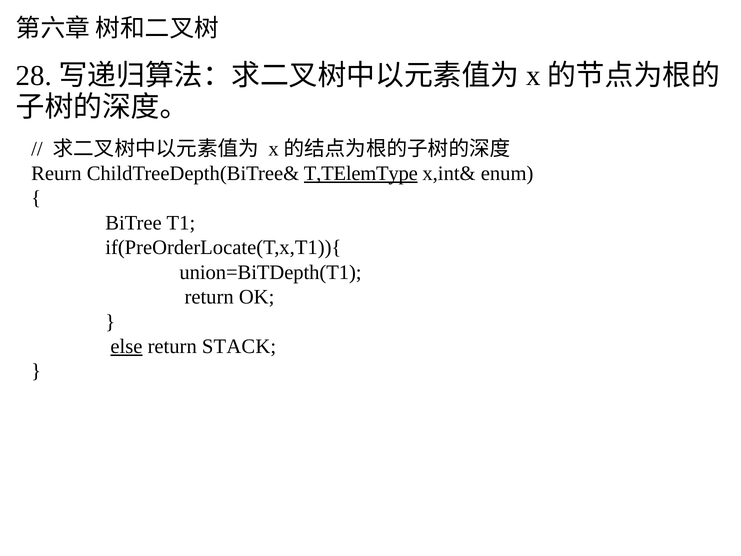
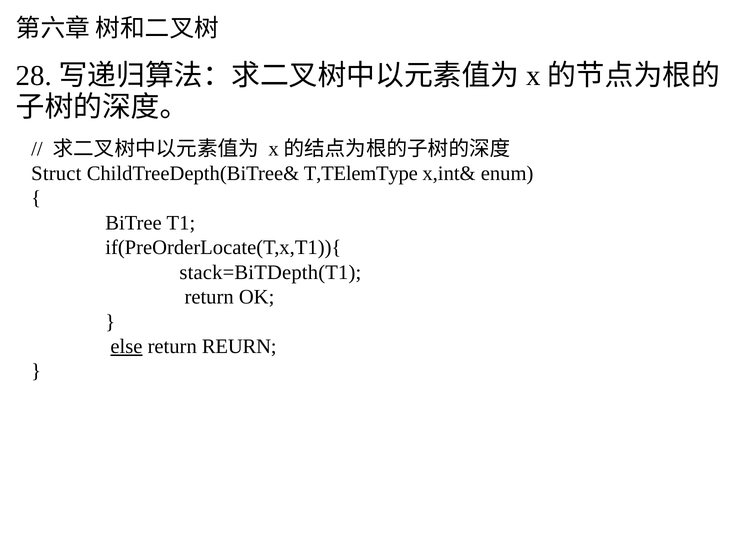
Reurn: Reurn -> Struct
T,TElemType underline: present -> none
union=BiTDepth(T1: union=BiTDepth(T1 -> stack=BiTDepth(T1
STACK: STACK -> REURN
